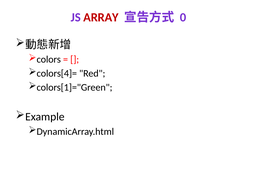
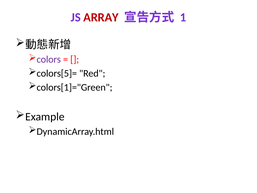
0: 0 -> 1
colors colour: black -> purple
colors[4]=: colors[4]= -> colors[5]=
